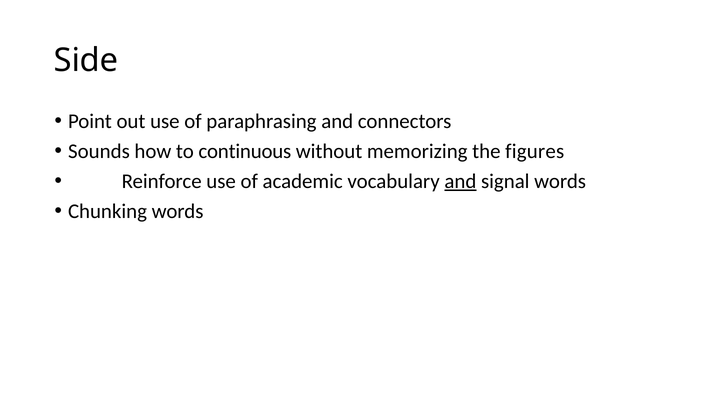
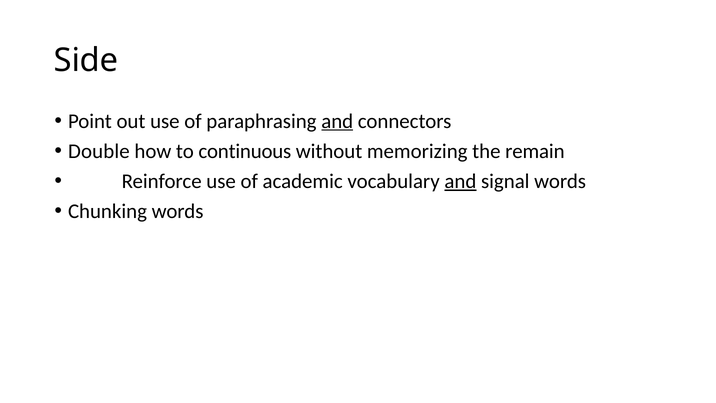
and at (337, 121) underline: none -> present
Sounds: Sounds -> Double
figures: figures -> remain
